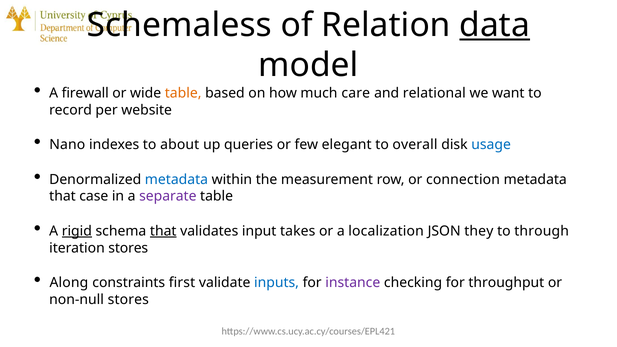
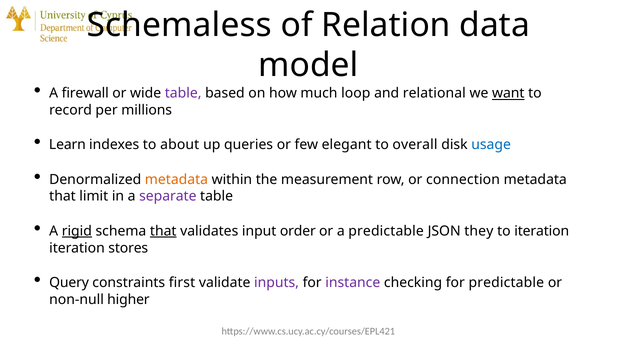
data underline: present -> none
table at (183, 93) colour: orange -> purple
care: care -> loop
want underline: none -> present
website: website -> millions
Nano: Nano -> Learn
metadata at (176, 180) colour: blue -> orange
case: case -> limit
takes: takes -> order
a localization: localization -> predictable
to through: through -> iteration
Along: Along -> Query
inputs colour: blue -> purple
for throughput: throughput -> predictable
non-null stores: stores -> higher
